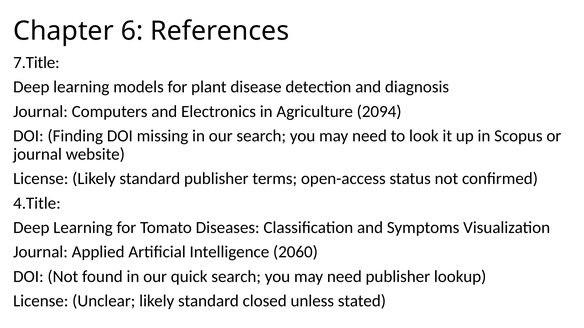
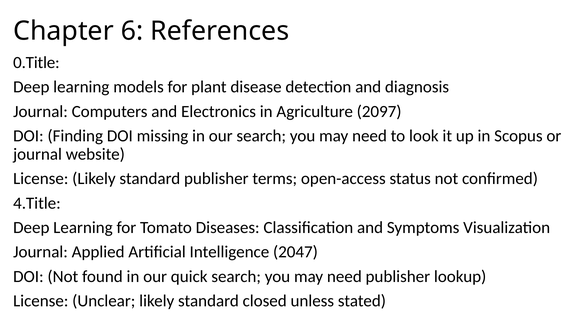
7.Title: 7.Title -> 0.Title
2094: 2094 -> 2097
2060: 2060 -> 2047
